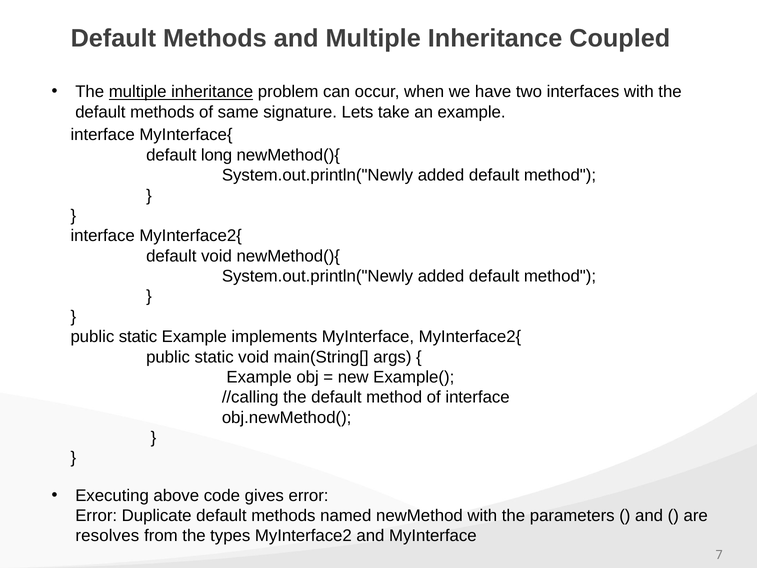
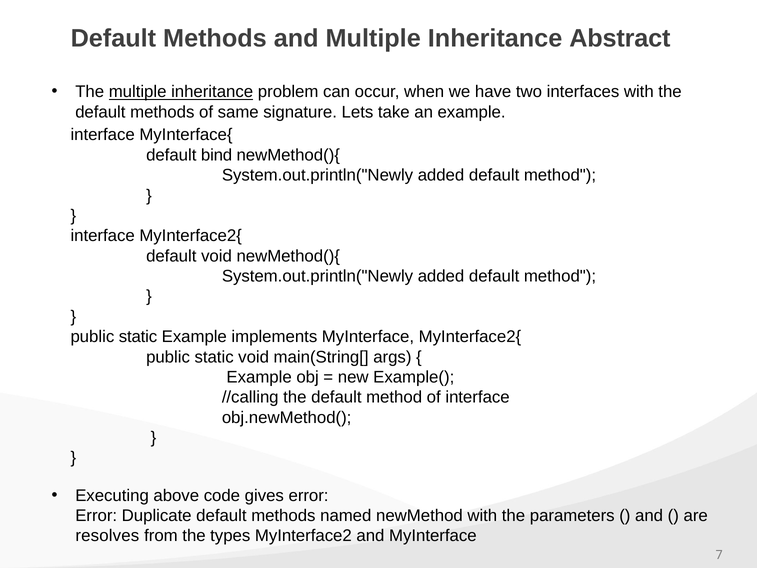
Coupled: Coupled -> Abstract
long: long -> bind
